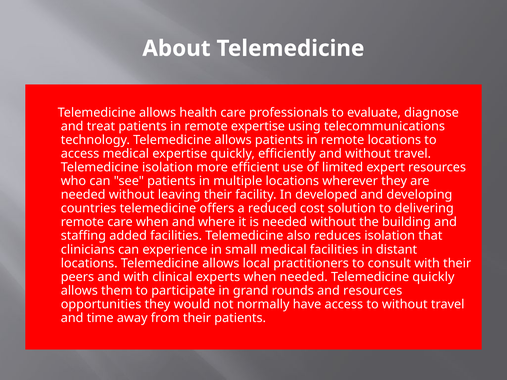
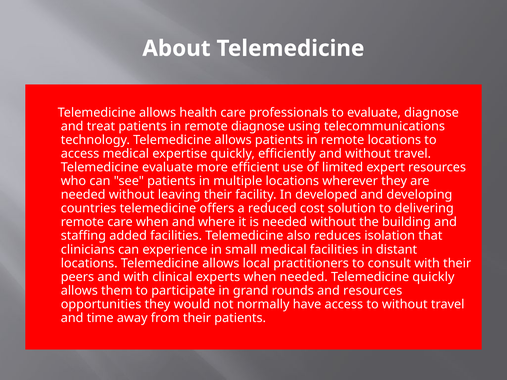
remote expertise: expertise -> diagnose
Telemedicine isolation: isolation -> evaluate
